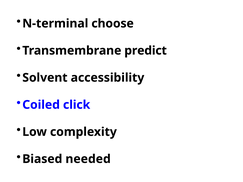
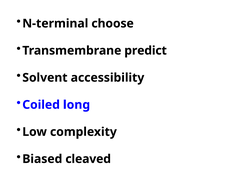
click: click -> long
needed: needed -> cleaved
